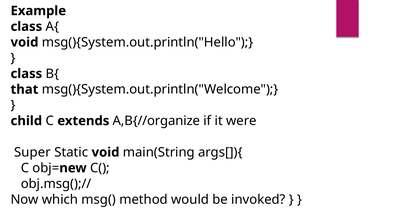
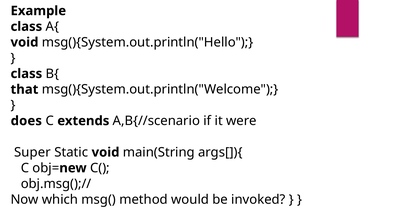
child: child -> does
A,B{//organize: A,B{//organize -> A,B{//scenario
